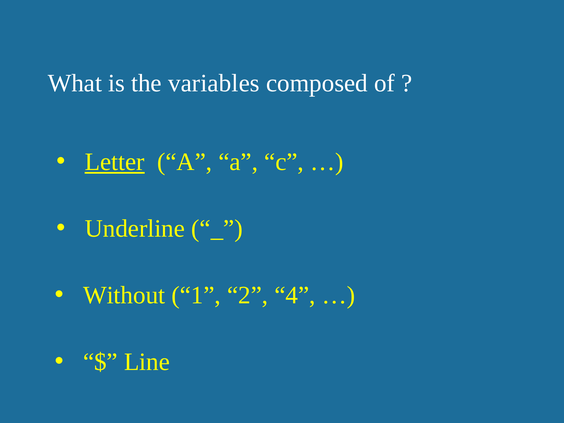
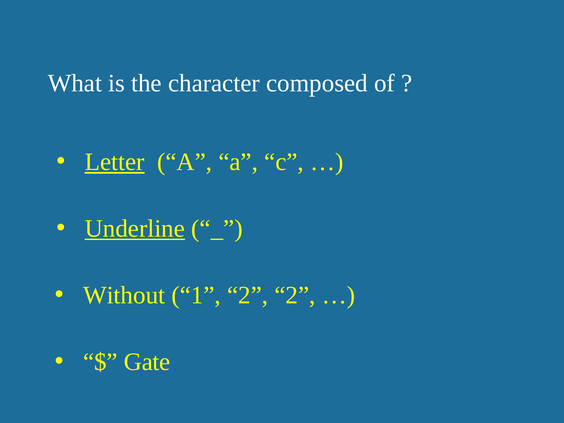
variables: variables -> character
Underline underline: none -> present
2 4: 4 -> 2
Line: Line -> Gate
